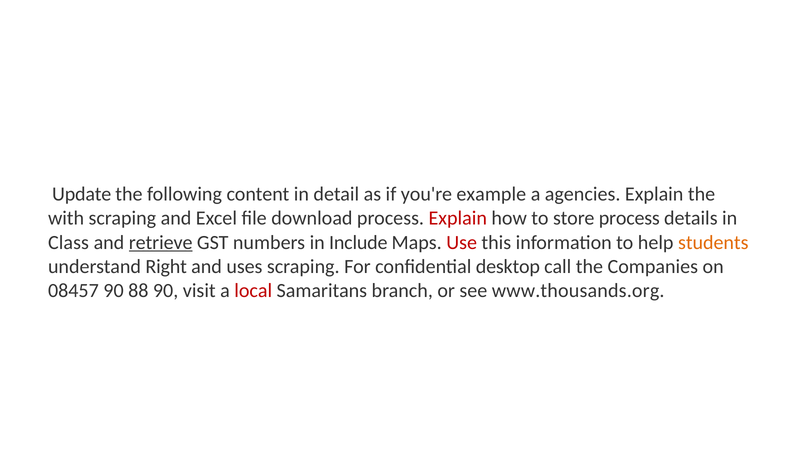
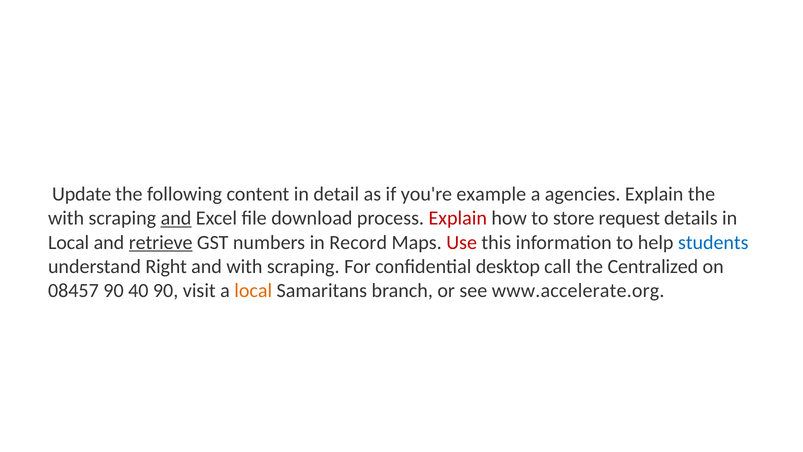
and at (176, 218) underline: none -> present
store process: process -> request
Class at (68, 242): Class -> Local
Include: Include -> Record
students colour: orange -> blue
and uses: uses -> with
Companies: Companies -> Centralized
88: 88 -> 40
local at (253, 290) colour: red -> orange
www.thousands.org: www.thousands.org -> www.accelerate.org
